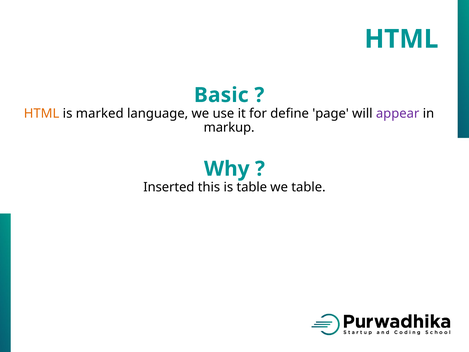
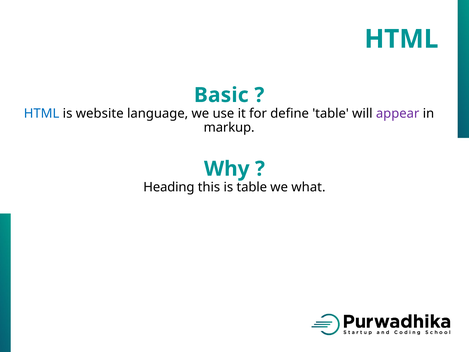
HTML at (42, 113) colour: orange -> blue
marked: marked -> website
define page: page -> table
Inserted: Inserted -> Heading
we table: table -> what
